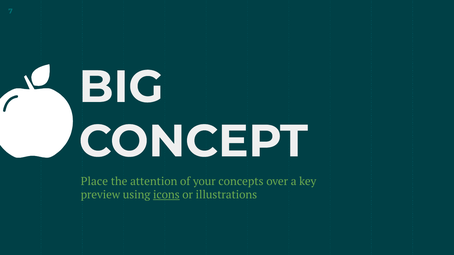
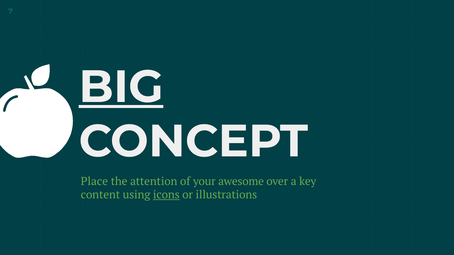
BIG underline: none -> present
concepts: concepts -> awesome
preview: preview -> content
